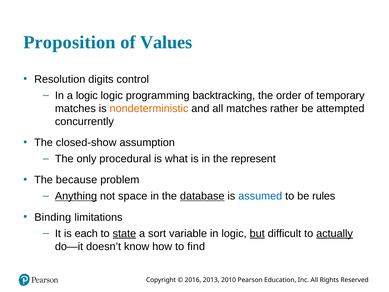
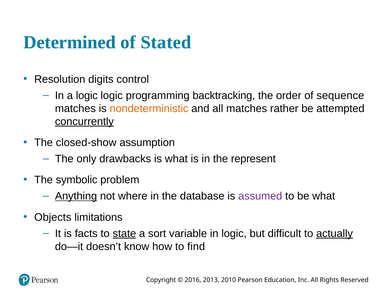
Proposition: Proposition -> Determined
Values: Values -> Stated
temporary: temporary -> sequence
concurrently underline: none -> present
procedural: procedural -> drawbacks
because: because -> symbolic
space: space -> where
database underline: present -> none
assumed colour: blue -> purple
be rules: rules -> what
Binding: Binding -> Objects
each: each -> facts
but underline: present -> none
